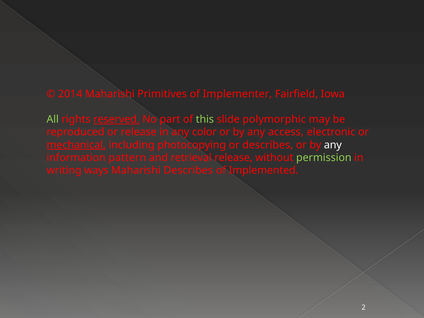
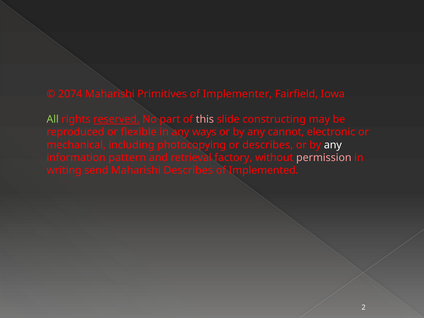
2014: 2014 -> 2074
this colour: light green -> pink
polymorphic: polymorphic -> constructing
or release: release -> flexible
color: color -> ways
access: access -> cannot
mechanical underline: present -> none
retrieval release: release -> factory
permission colour: light green -> pink
ways: ways -> send
